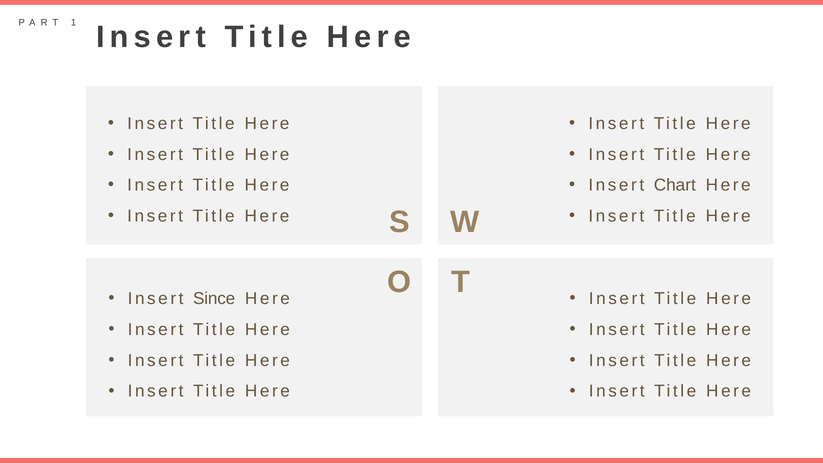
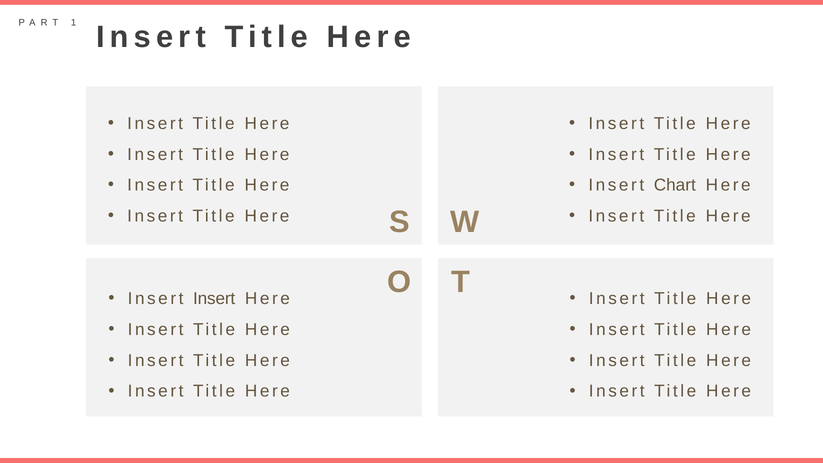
Insert Since: Since -> Insert
